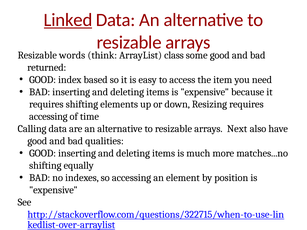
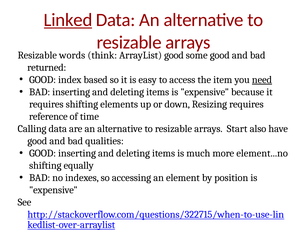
ArrayList class: class -> good
need underline: none -> present
accessing at (48, 117): accessing -> reference
Next: Next -> Start
matches...no: matches...no -> element...no
